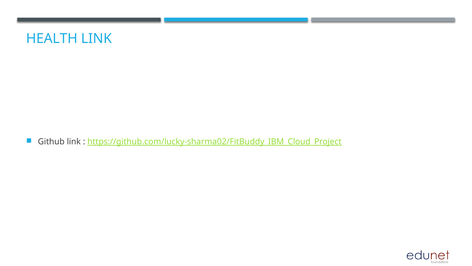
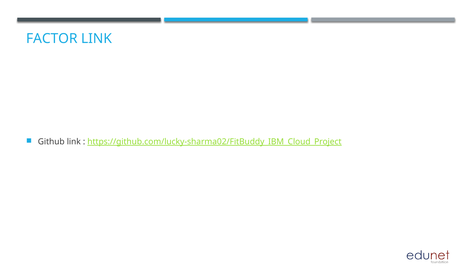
HEALTH: HEALTH -> FACTOR
